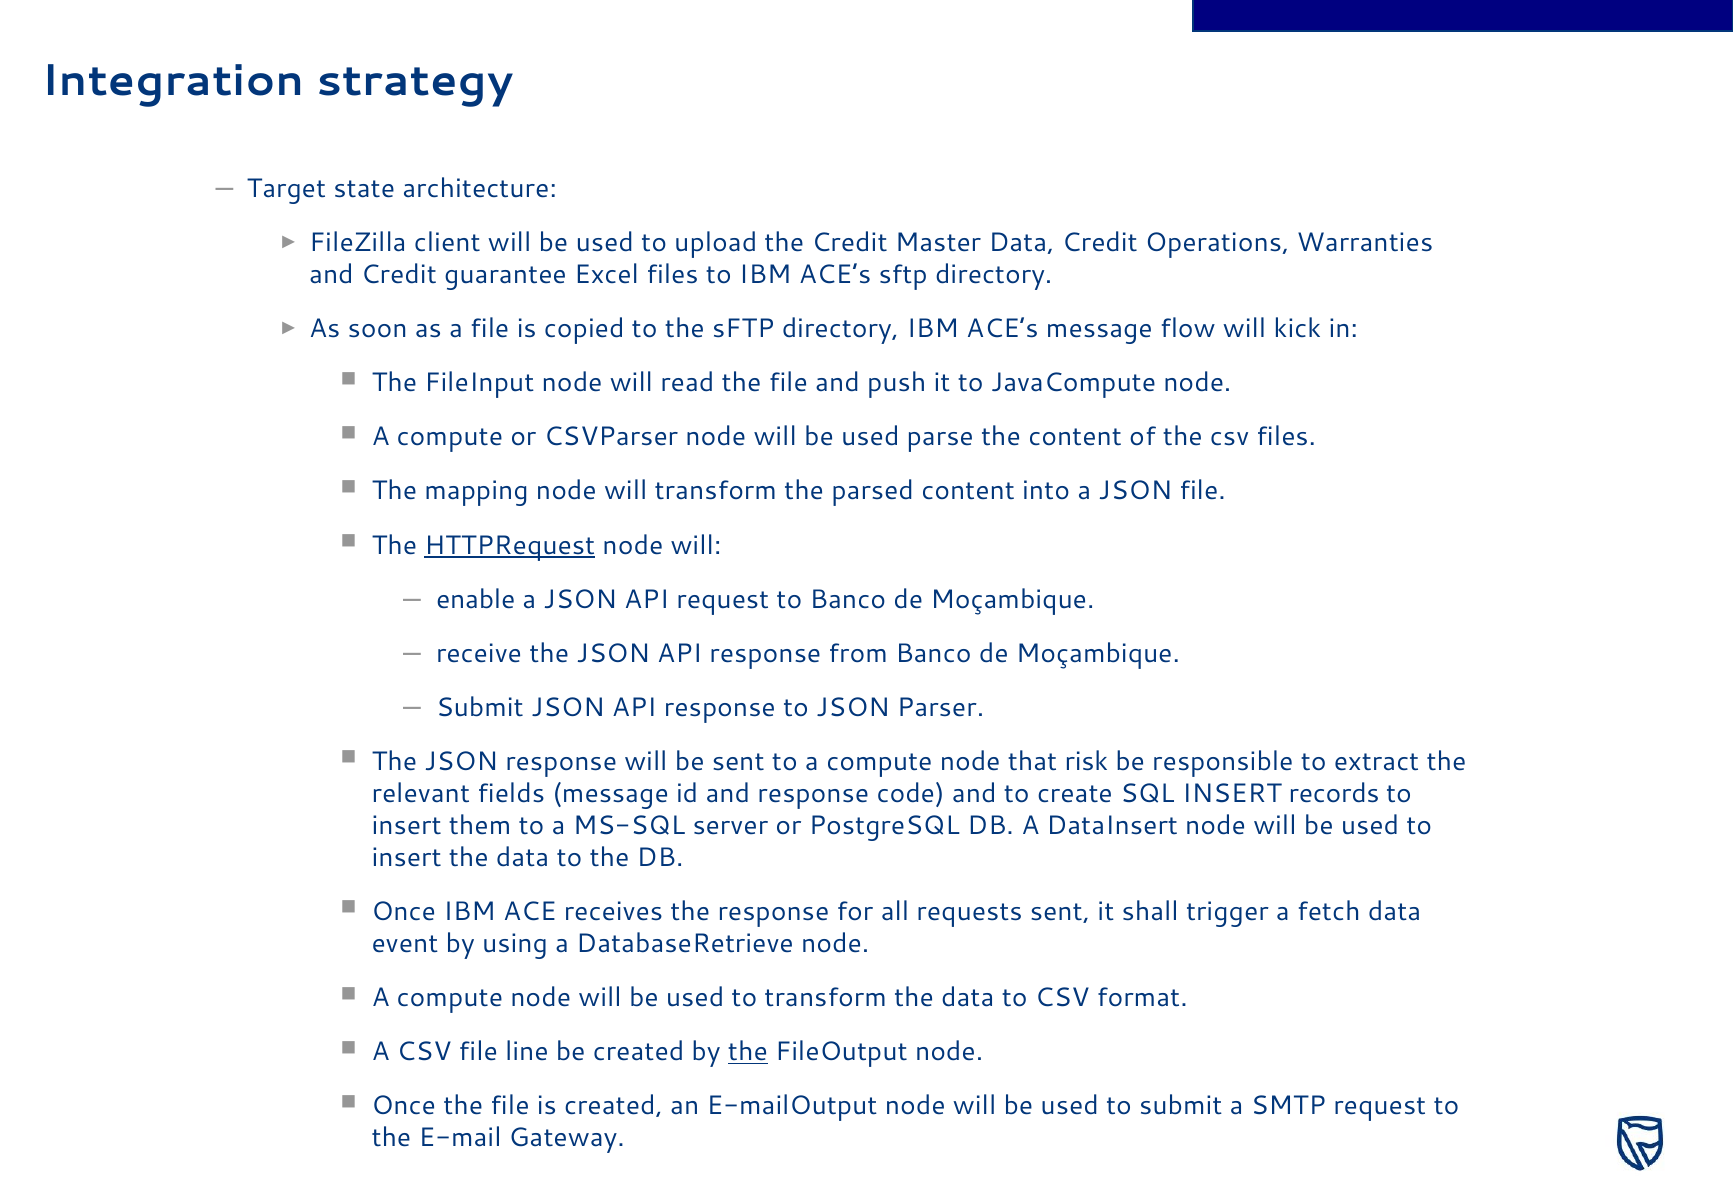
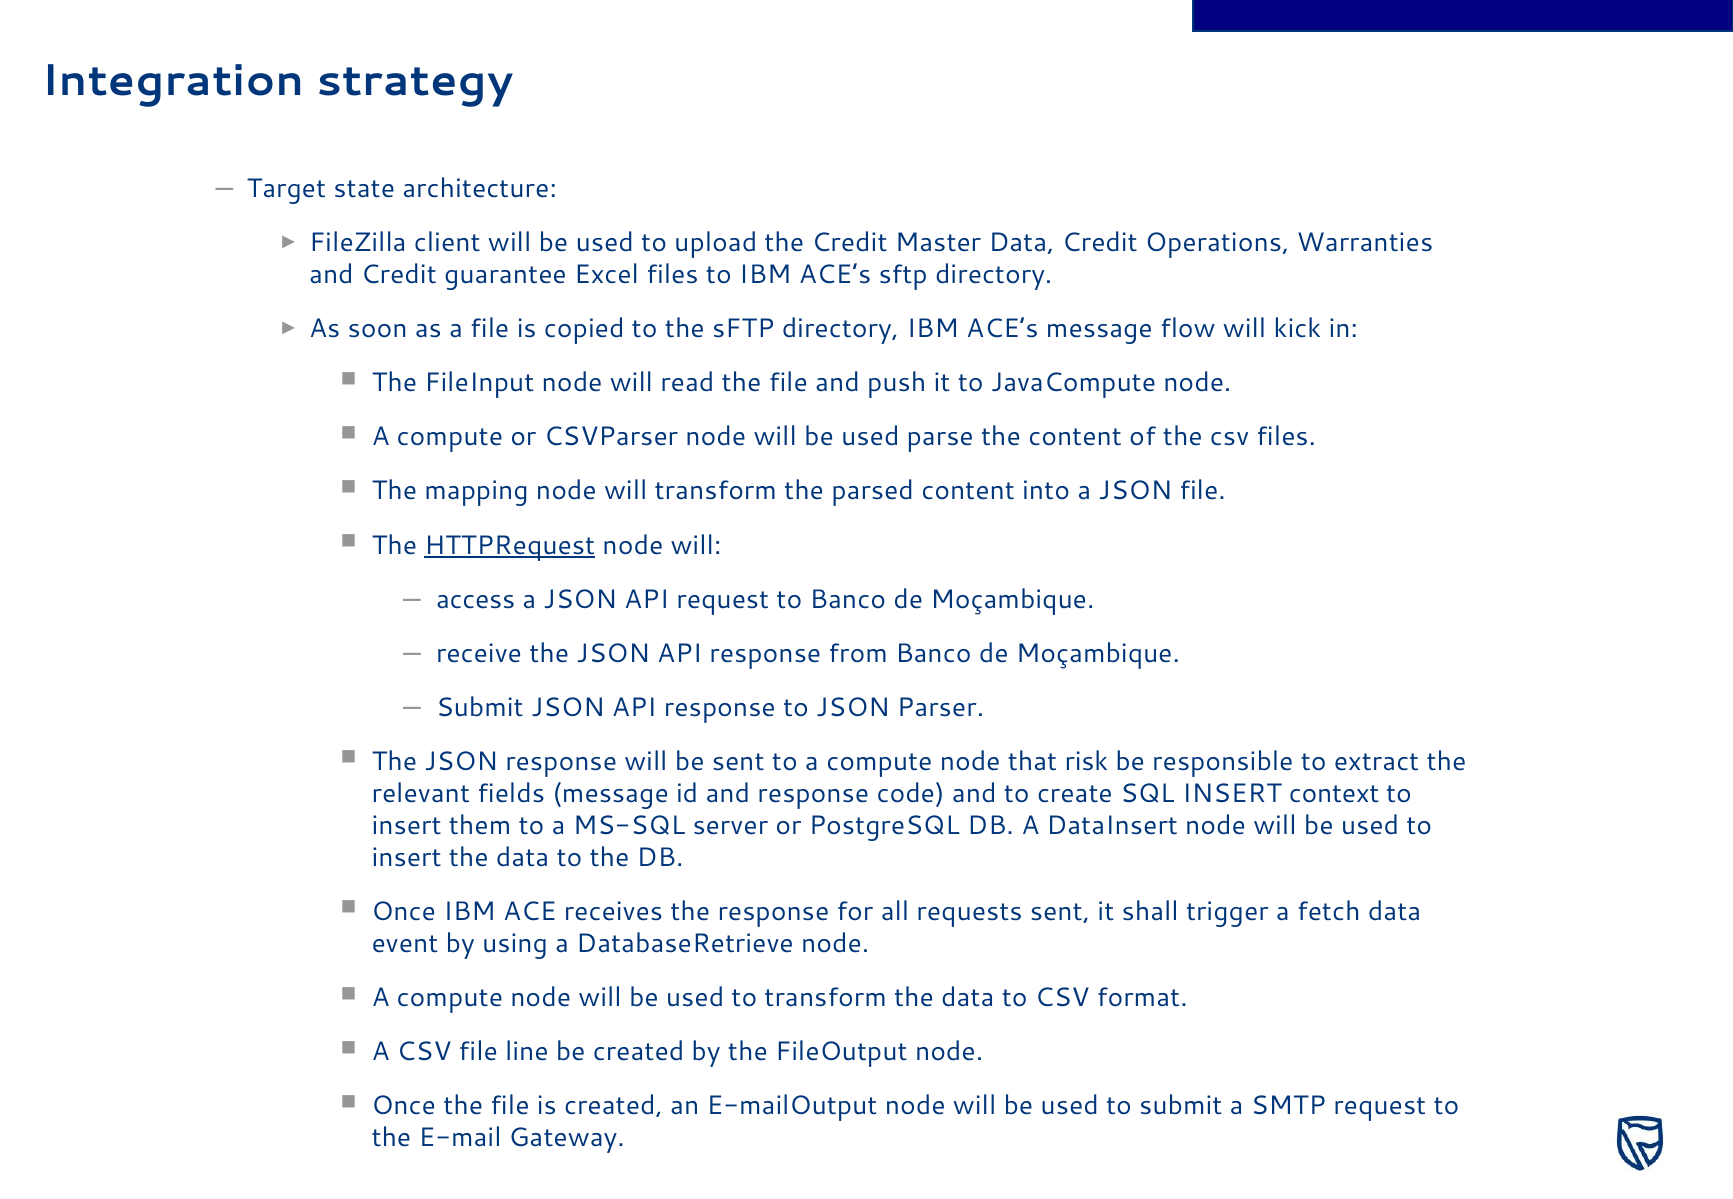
enable: enable -> access
records: records -> context
the at (748, 1053) underline: present -> none
